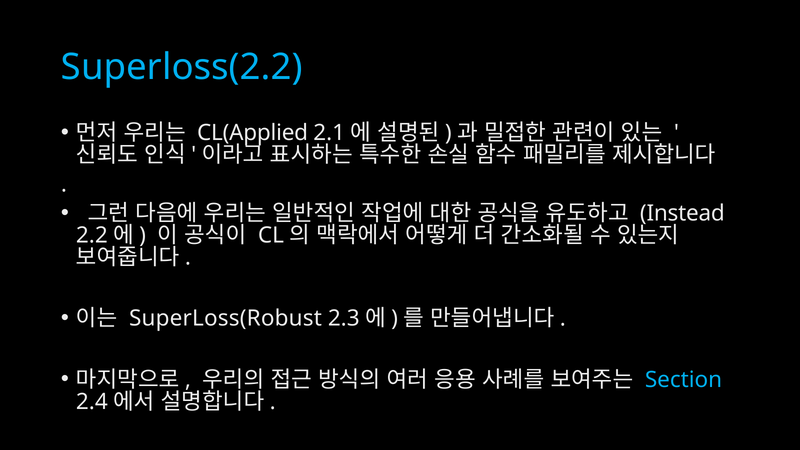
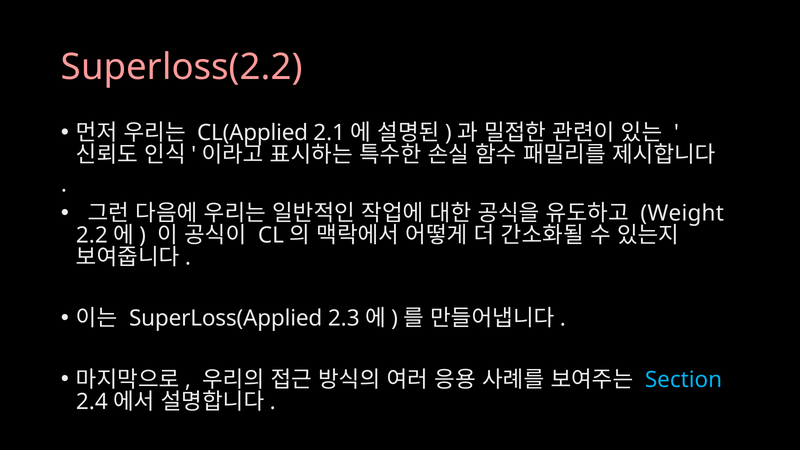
Superloss(2.2 colour: light blue -> pink
Instead: Instead -> Weight
SuperLoss(Robust: SuperLoss(Robust -> SuperLoss(Applied
